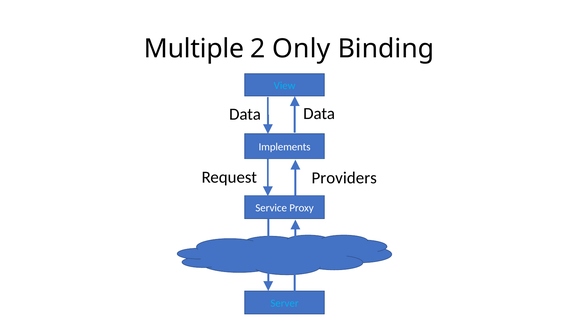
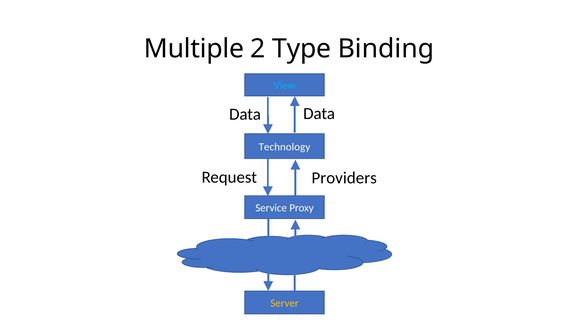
Only: Only -> Type
Implements: Implements -> Technology
Server colour: light blue -> yellow
